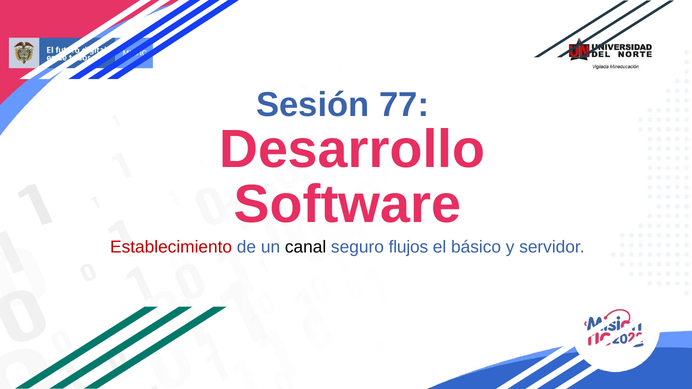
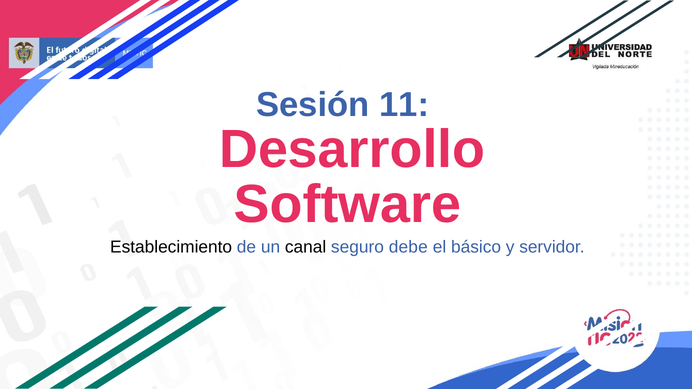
77: 77 -> 11
Establecimiento colour: red -> black
flujos: flujos -> debe
